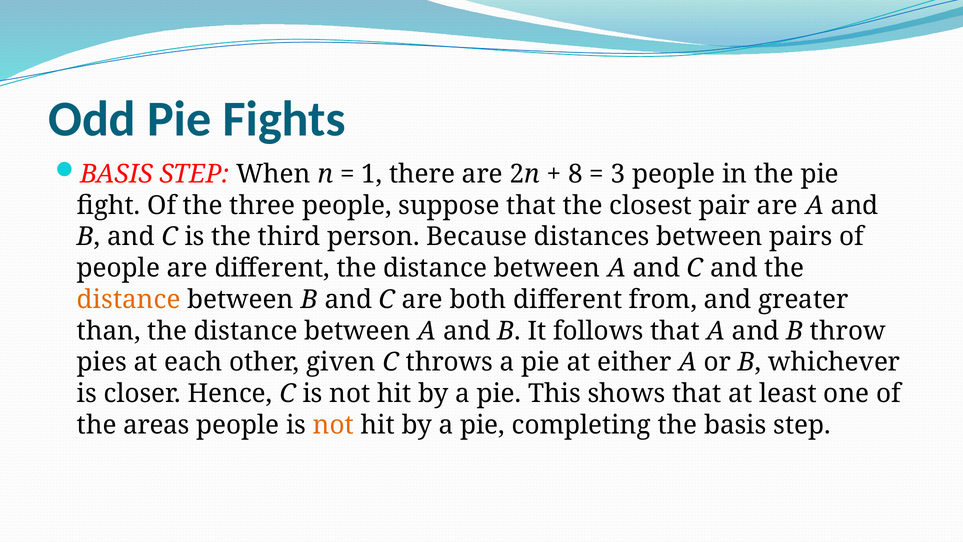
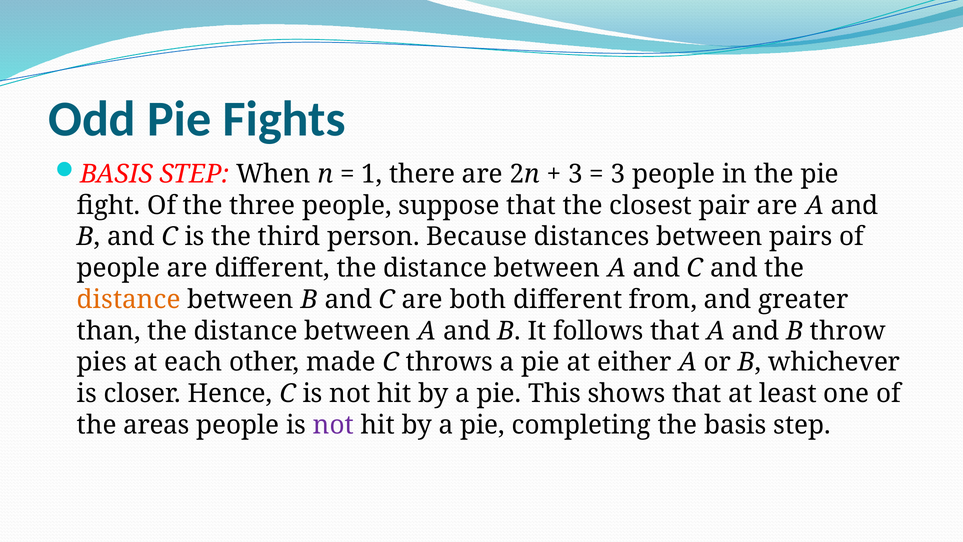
8 at (575, 174): 8 -> 3
given: given -> made
not at (333, 425) colour: orange -> purple
